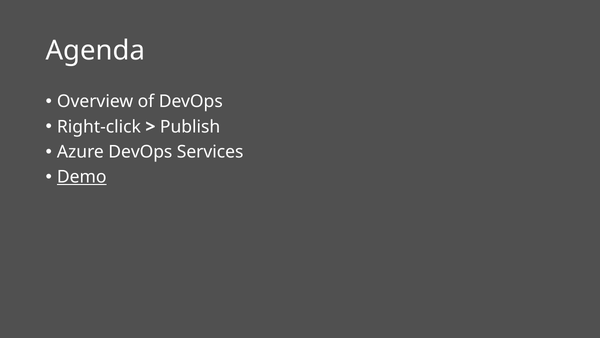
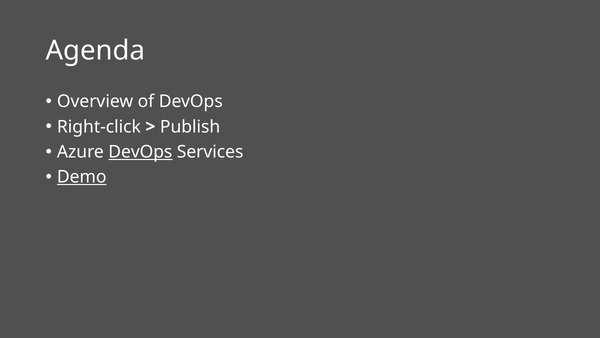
DevOps at (140, 152) underline: none -> present
